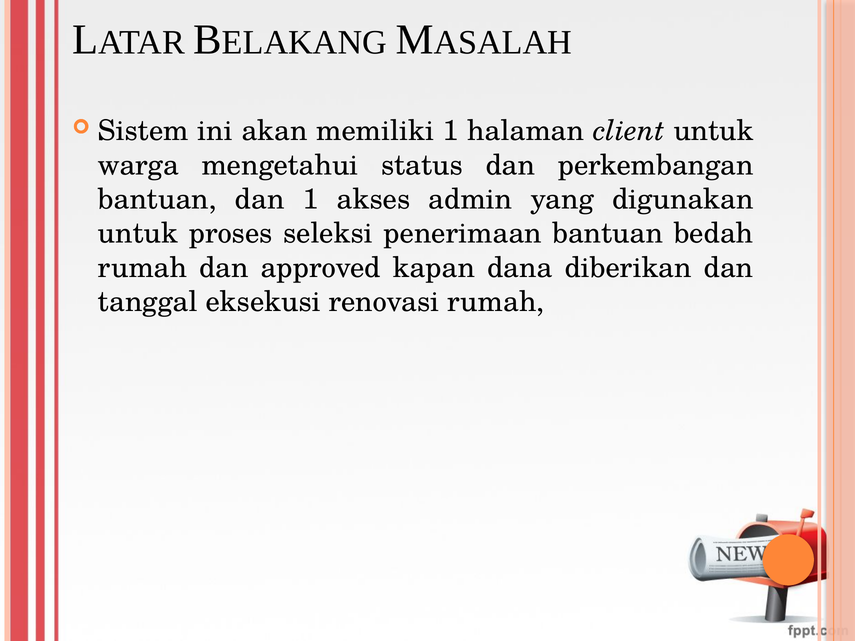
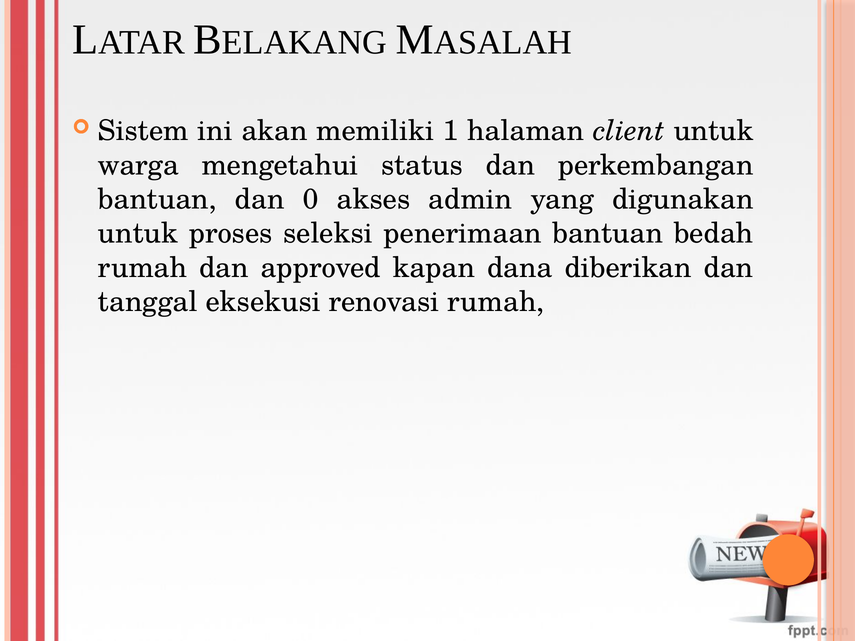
dan 1: 1 -> 0
